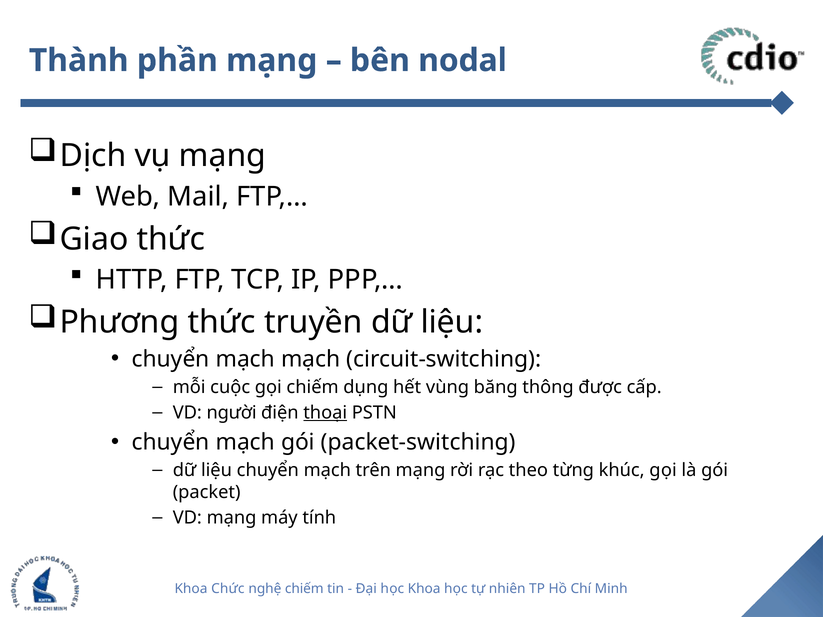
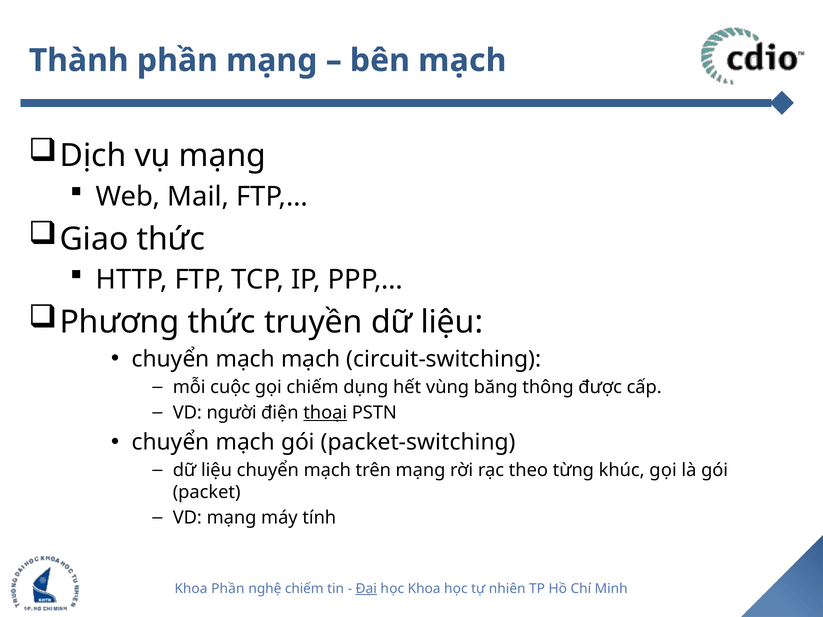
bên nodal: nodal -> mạch
Khoa Chức: Chức -> Phần
Đại underline: none -> present
